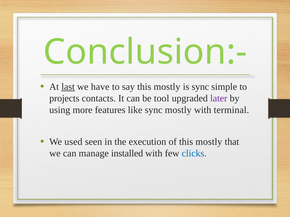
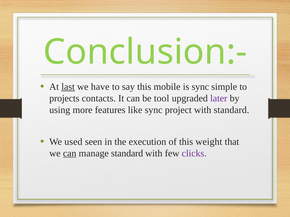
say this mostly: mostly -> mobile
sync mostly: mostly -> project
with terminal: terminal -> standard
of this mostly: mostly -> weight
can at (70, 154) underline: none -> present
manage installed: installed -> standard
clicks colour: blue -> purple
